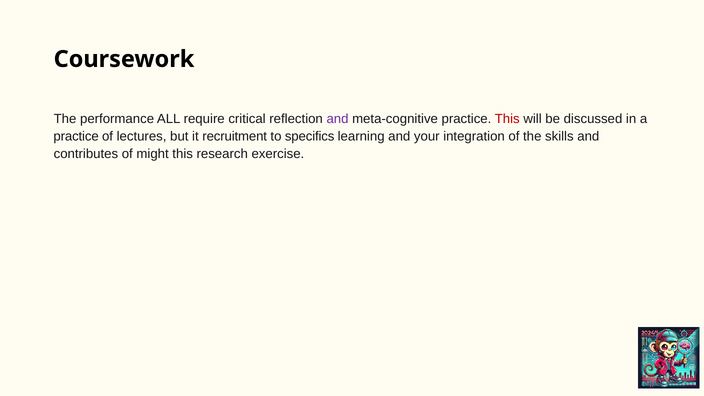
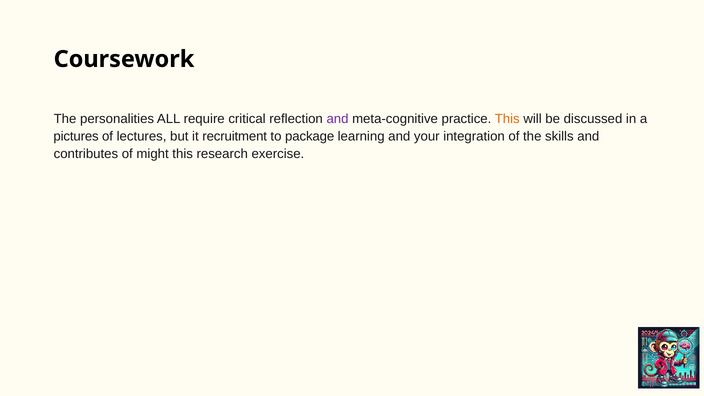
performance: performance -> personalities
This at (507, 119) colour: red -> orange
practice at (76, 136): practice -> pictures
specifics: specifics -> package
